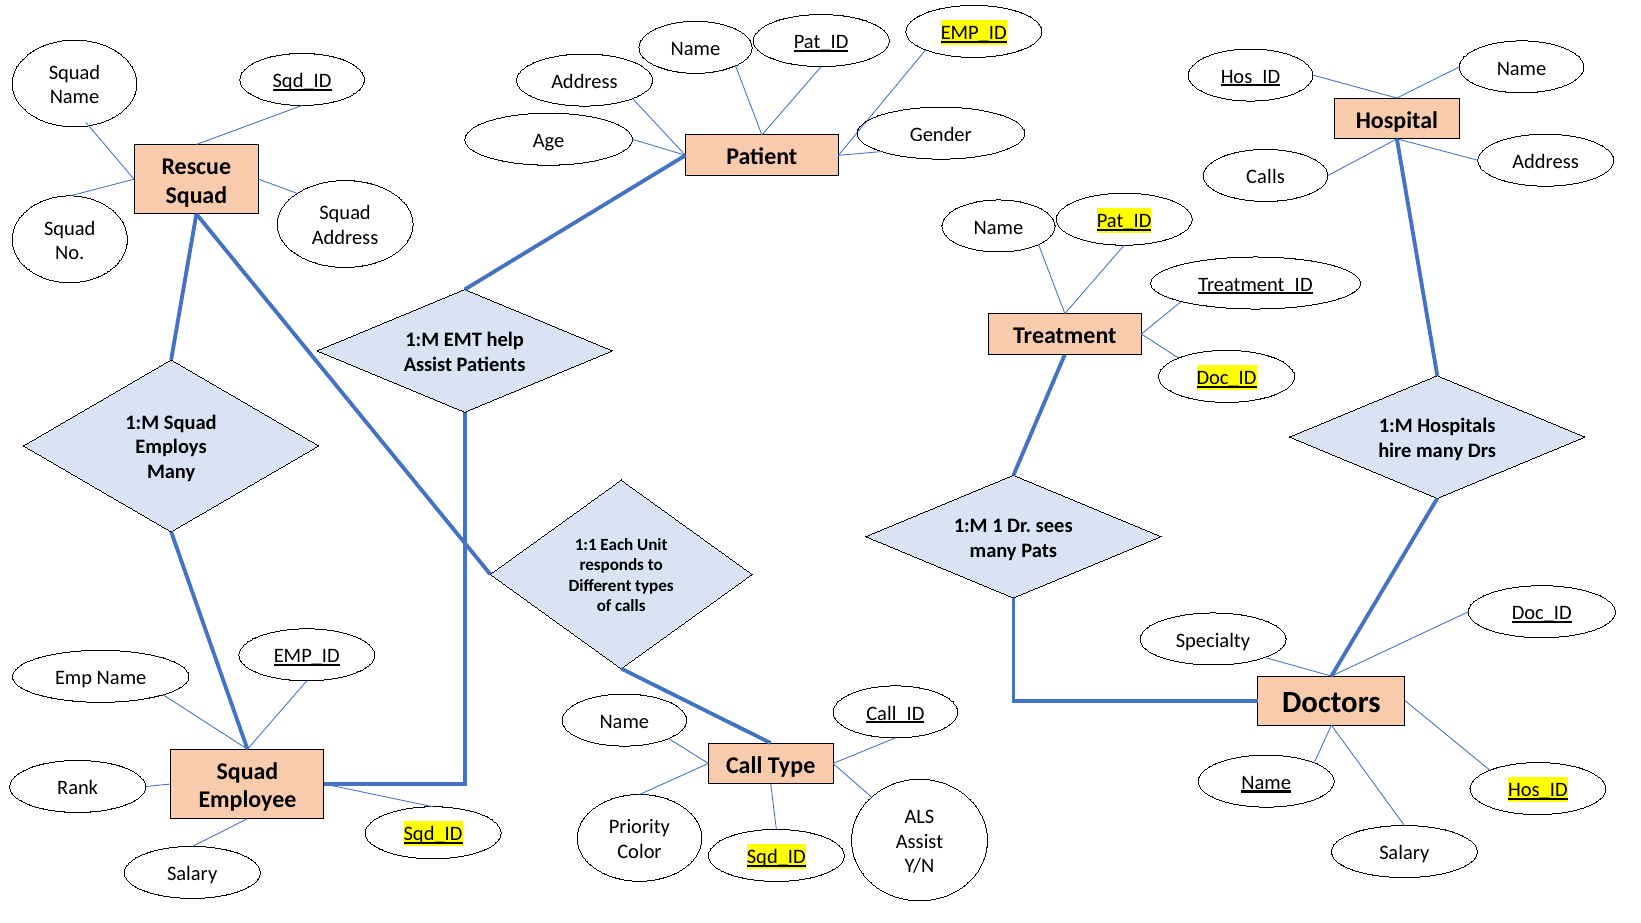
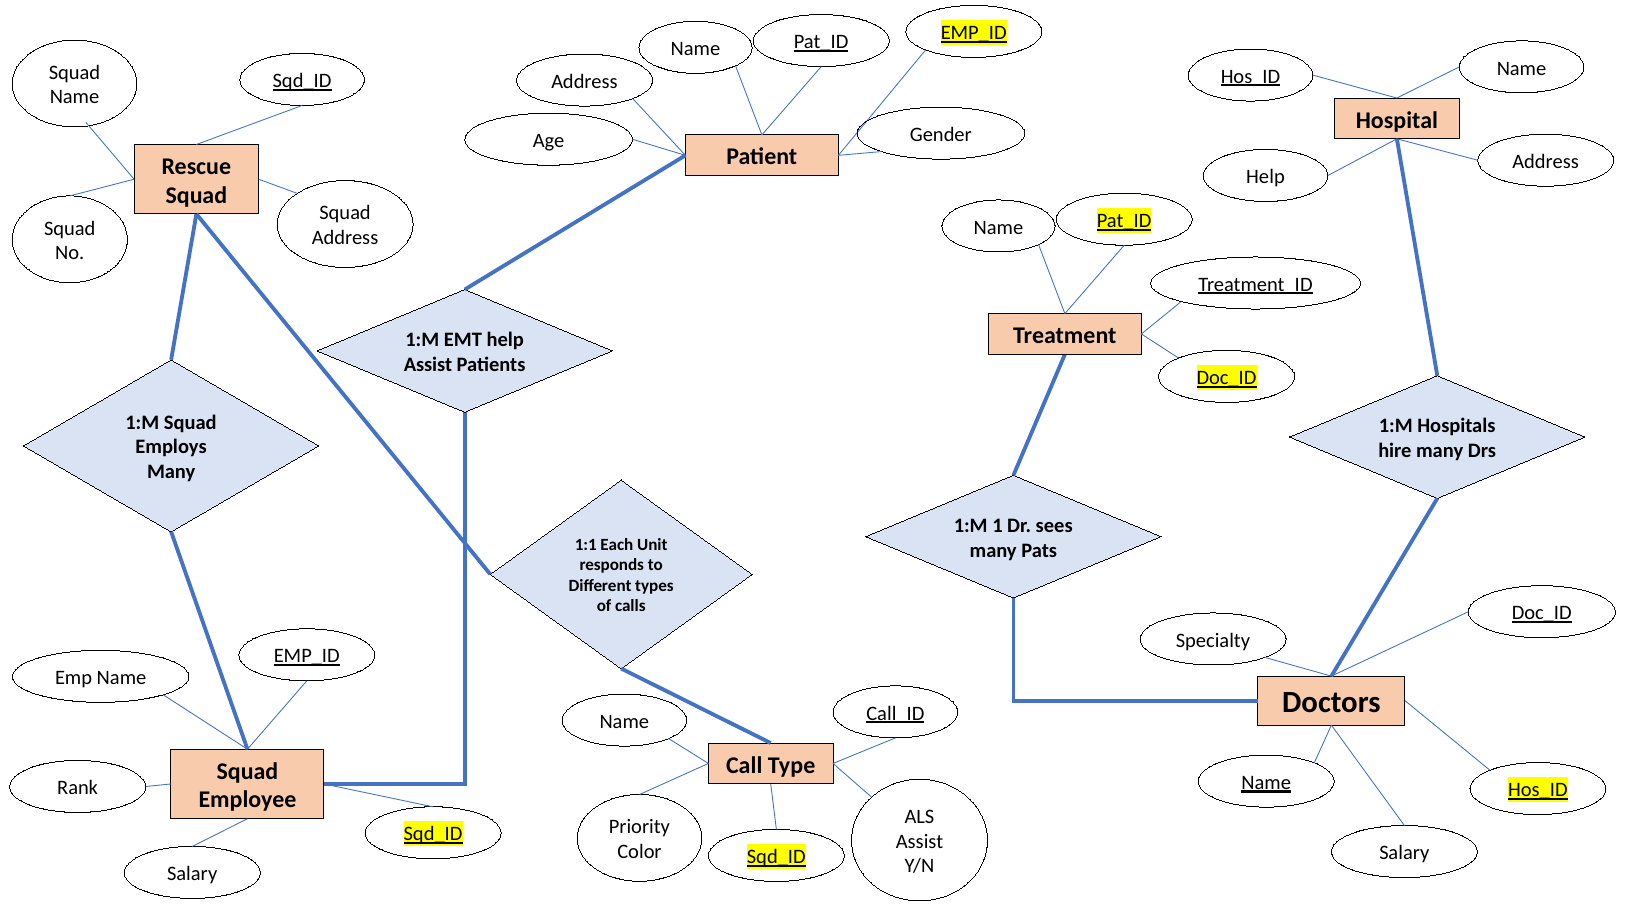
Calls at (1265, 177): Calls -> Help
